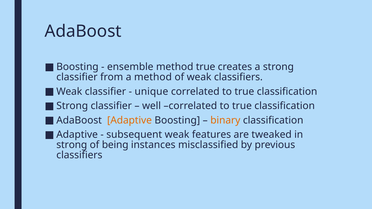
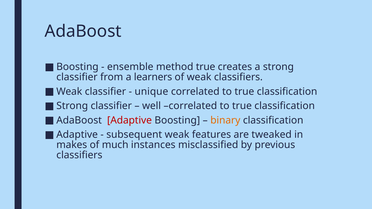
a method: method -> learners
Adaptive at (129, 120) colour: orange -> red
strong at (72, 145): strong -> makes
being: being -> much
